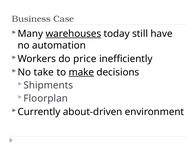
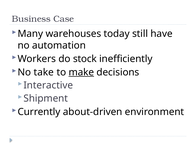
warehouses underline: present -> none
price: price -> stock
Shipments: Shipments -> Interactive
Floorplan: Floorplan -> Shipment
